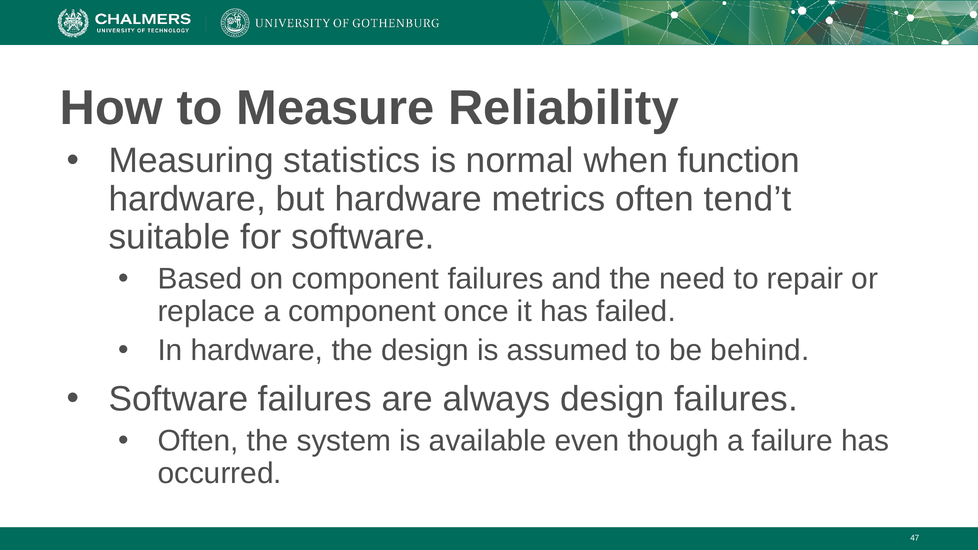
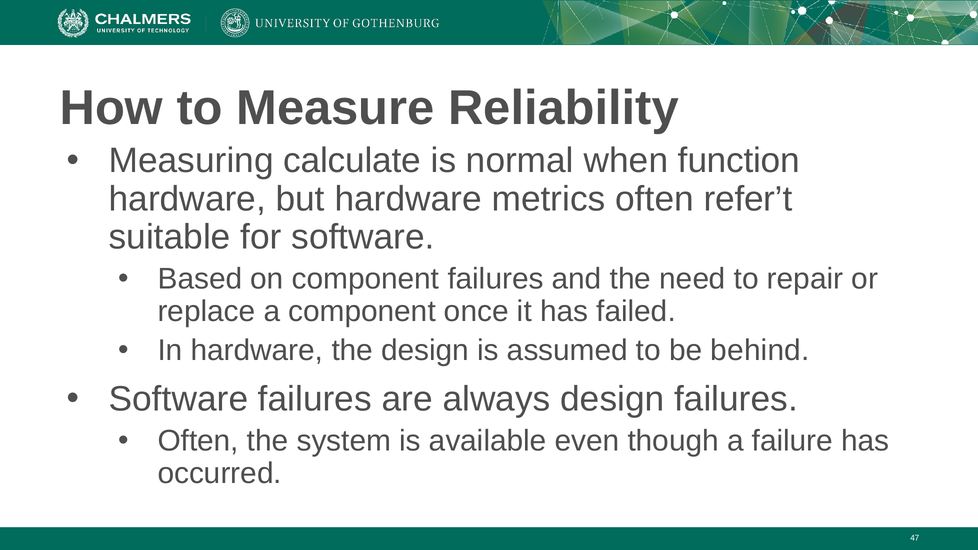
statistics: statistics -> calculate
tend’t: tend’t -> refer’t
